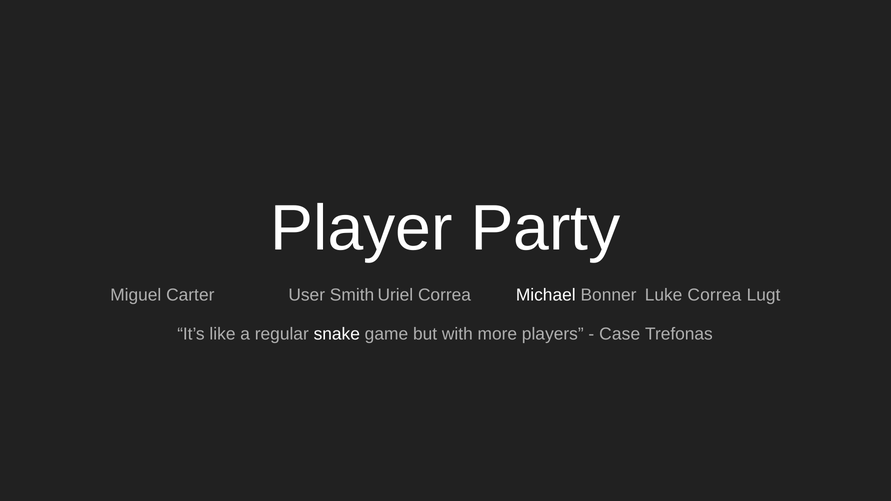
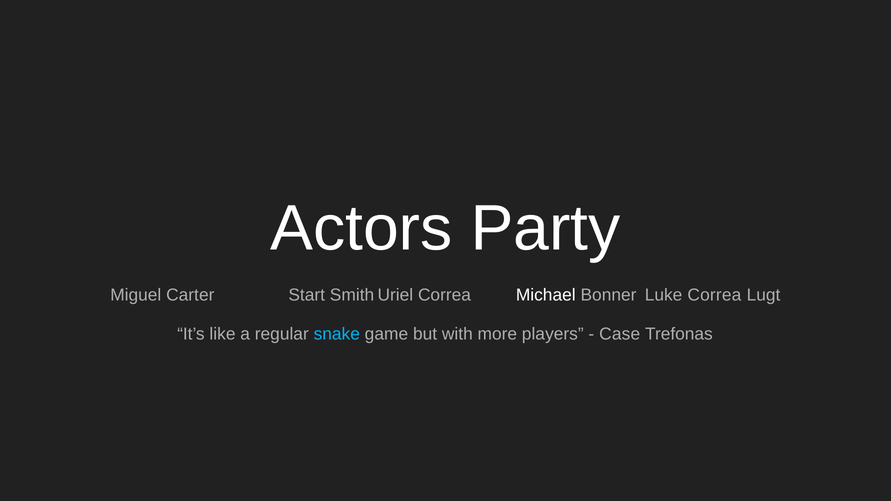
Player: Player -> Actors
User: User -> Start
snake colour: white -> light blue
